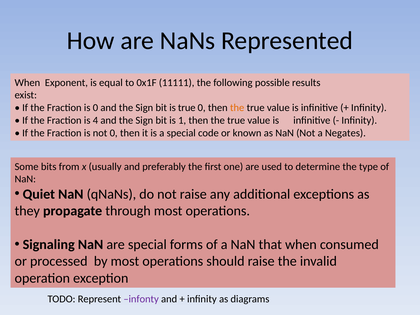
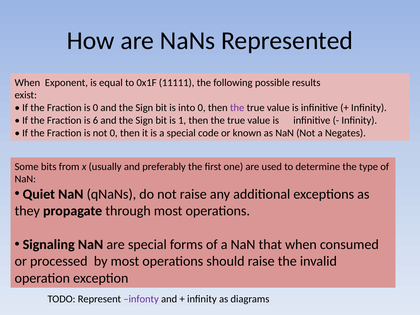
is true: true -> into
the at (237, 108) colour: orange -> purple
4: 4 -> 6
